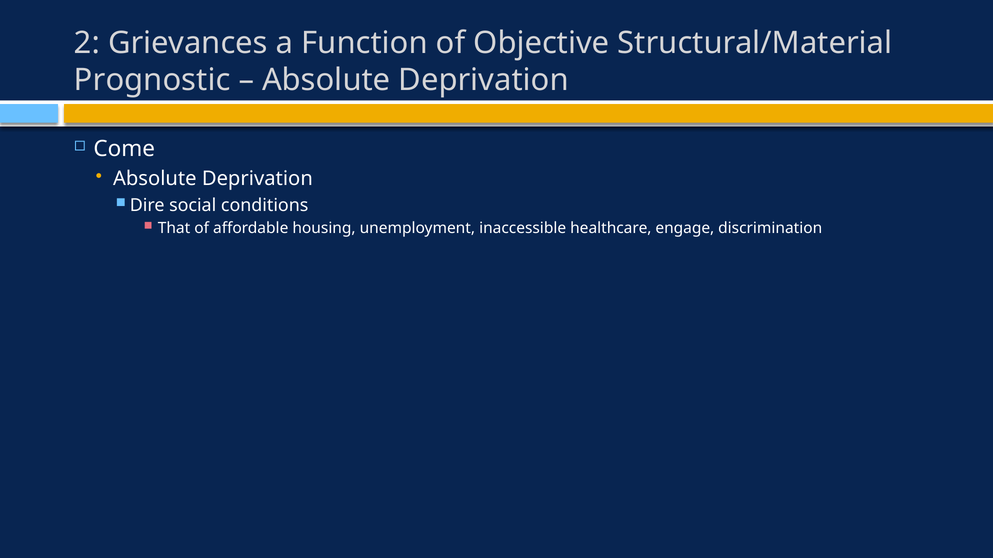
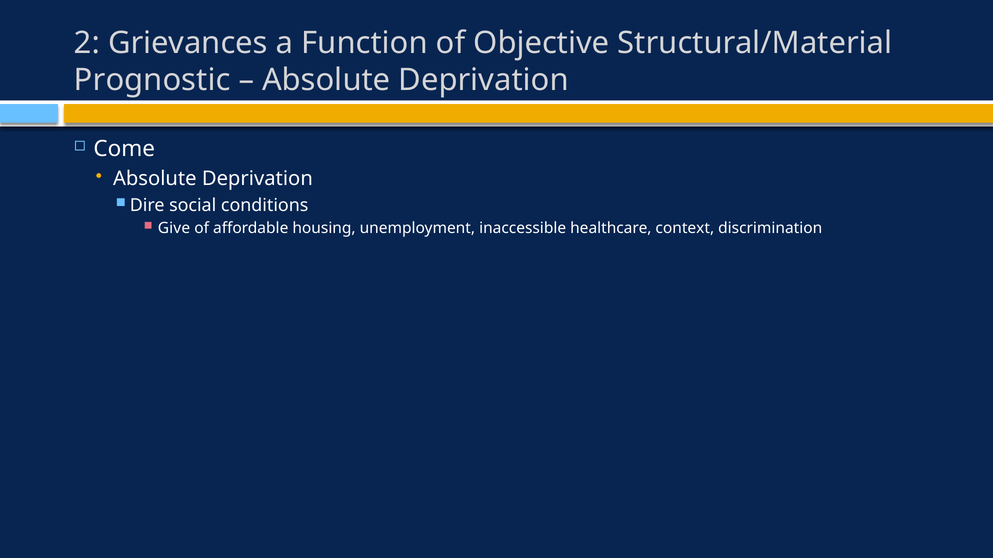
That: That -> Give
engage: engage -> context
